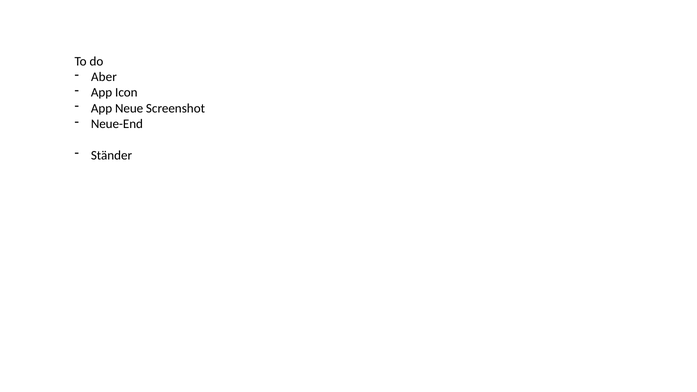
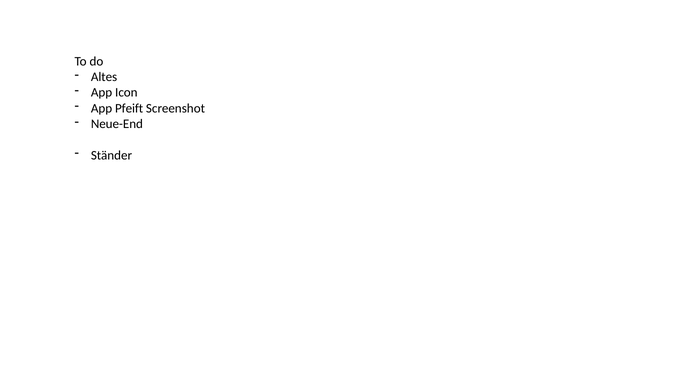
Aber: Aber -> Altes
Neue: Neue -> Pfeift
